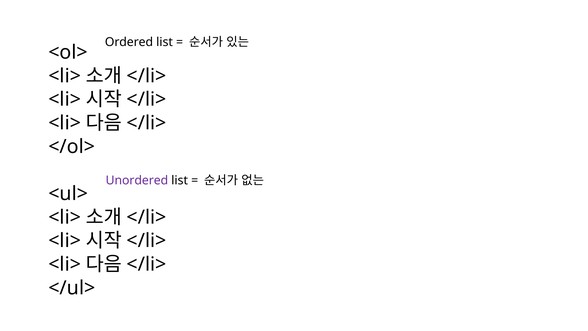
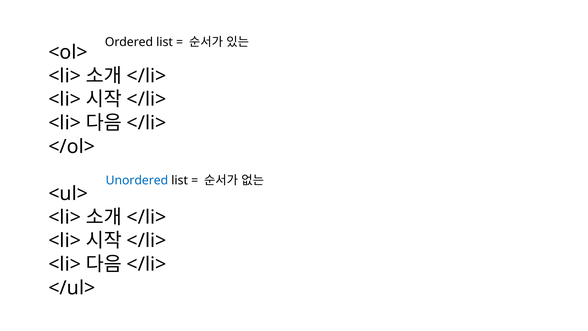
Unordered colour: purple -> blue
